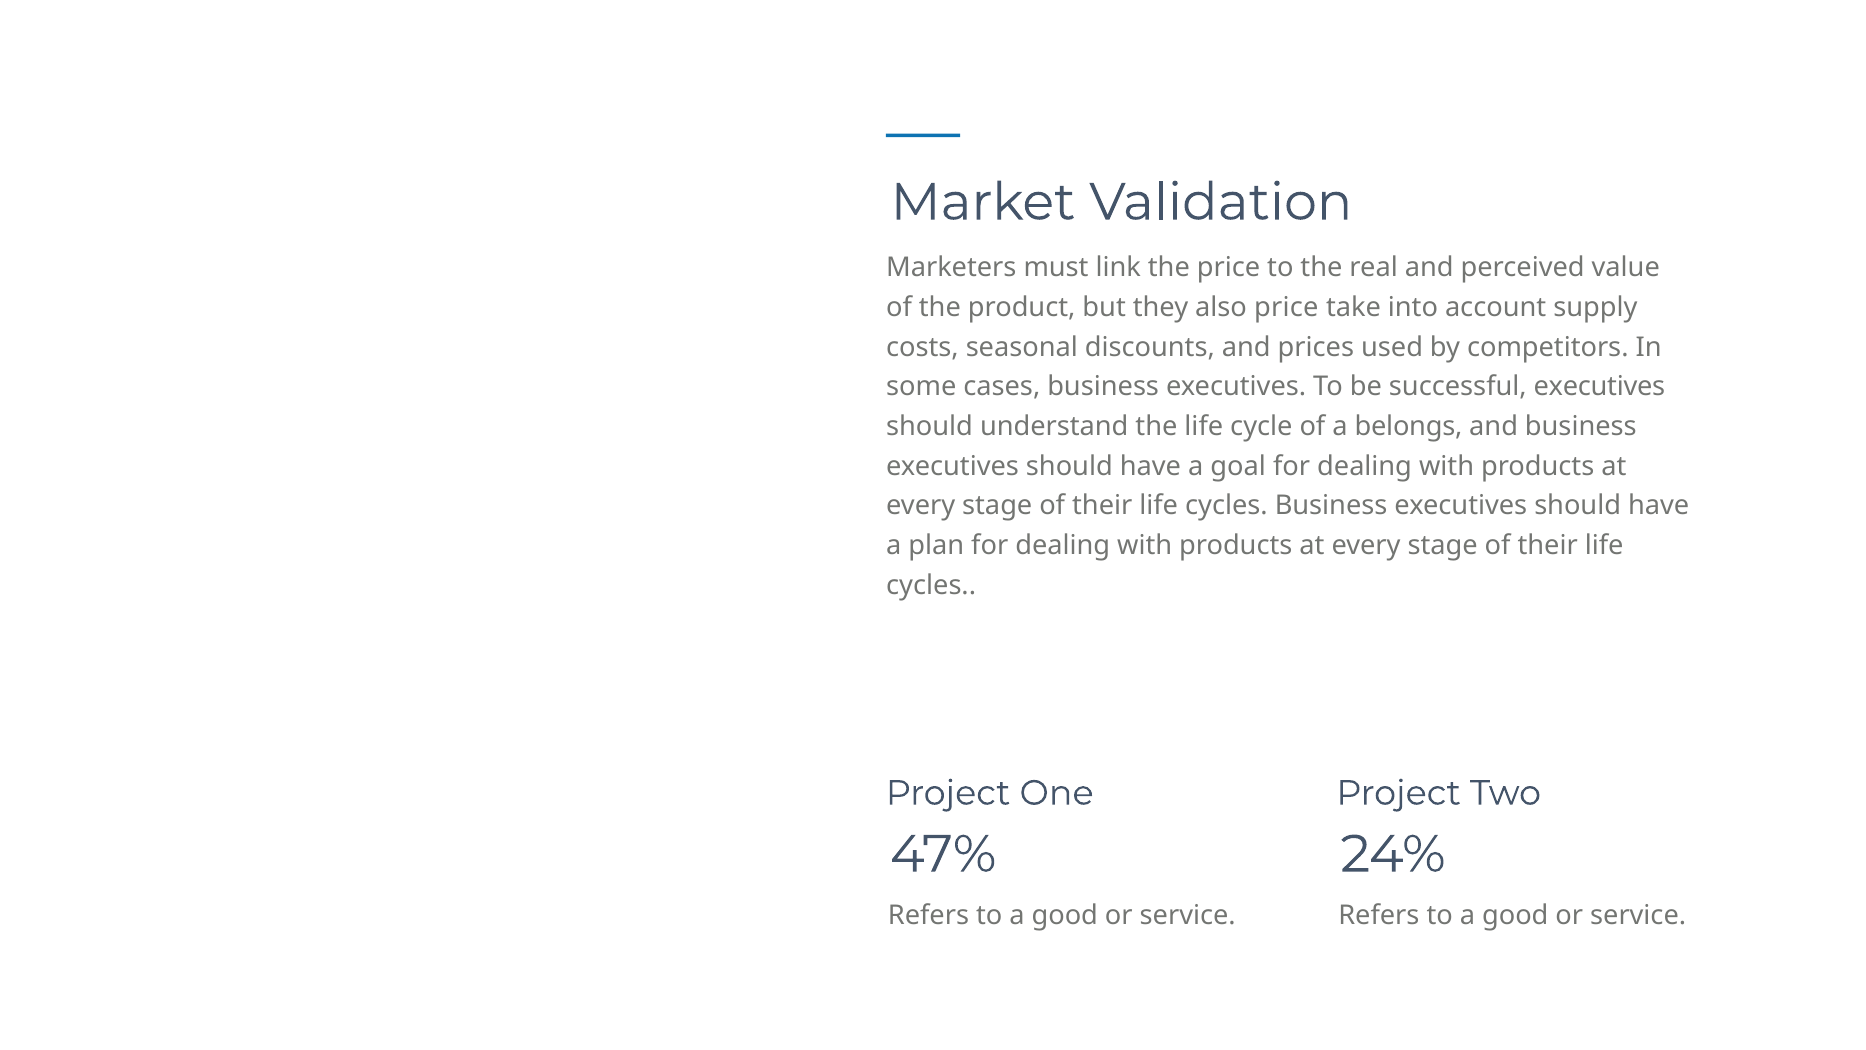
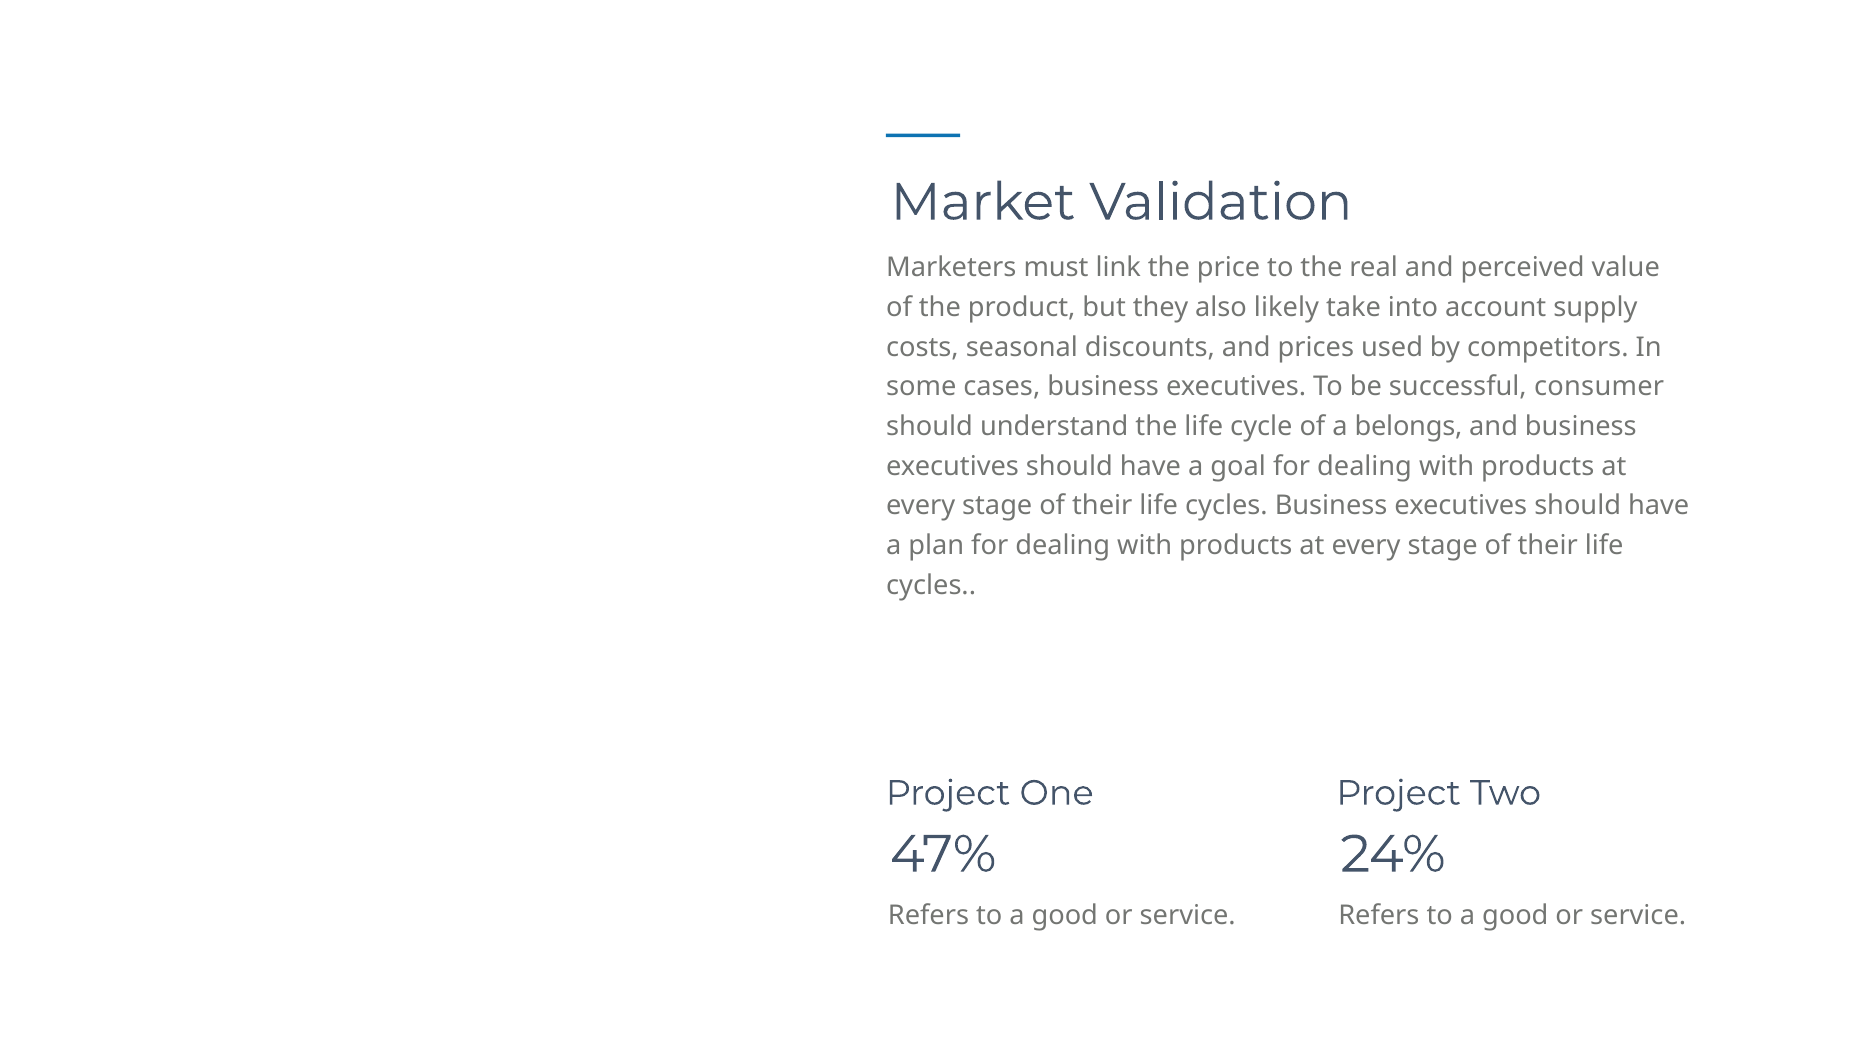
also price: price -> likely
successful executives: executives -> consumer
